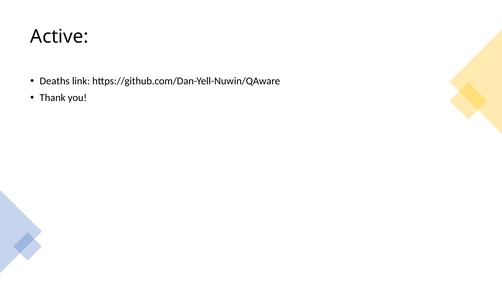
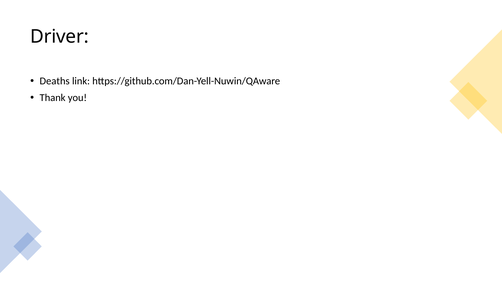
Active: Active -> Driver
